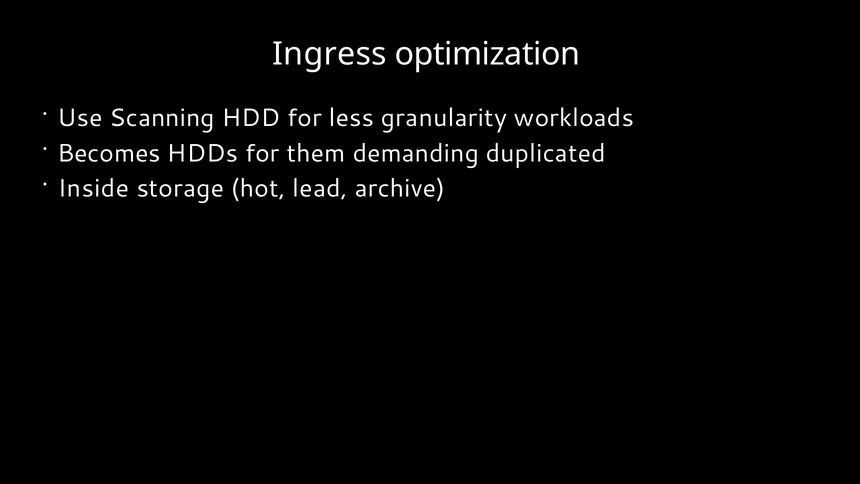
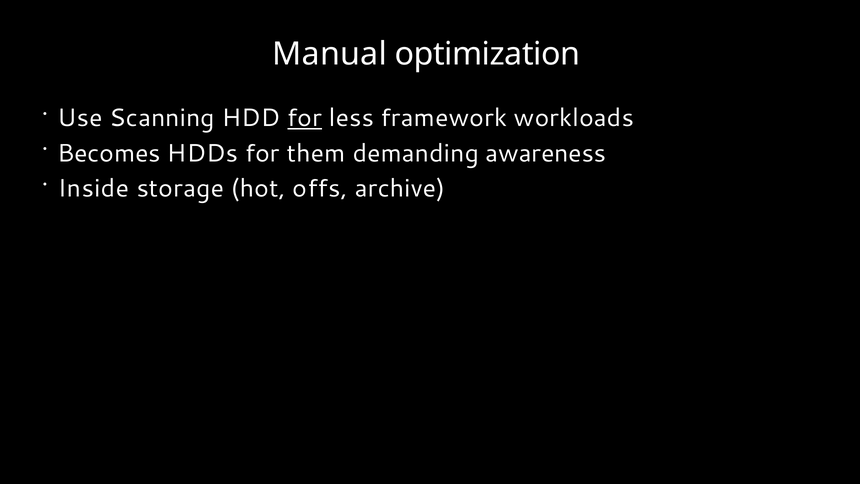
Ingress: Ingress -> Manual
for at (305, 118) underline: none -> present
granularity: granularity -> framework
duplicated: duplicated -> awareness
lead: lead -> offs
